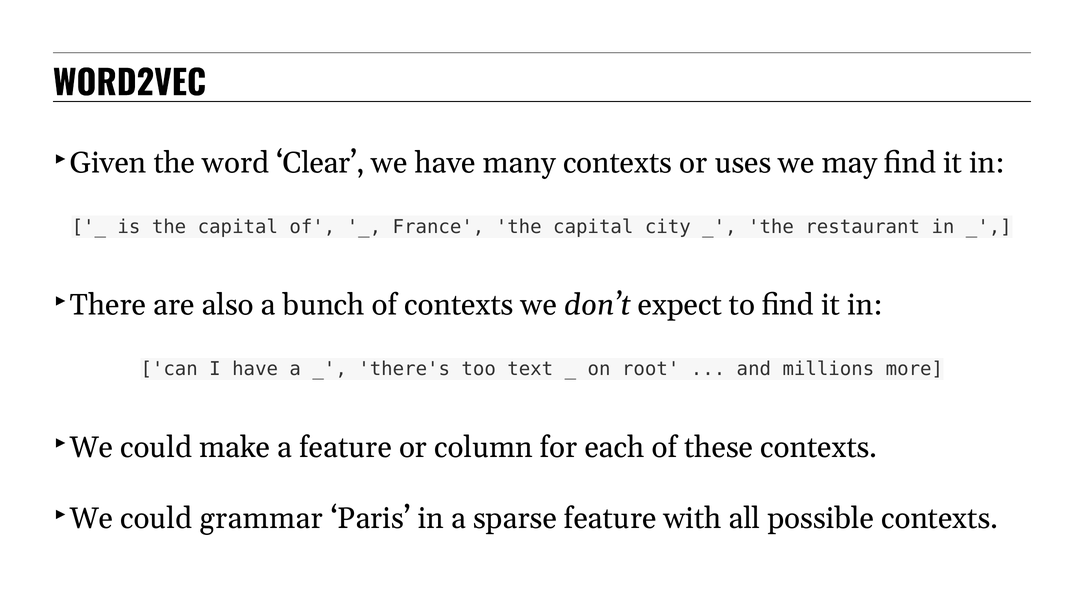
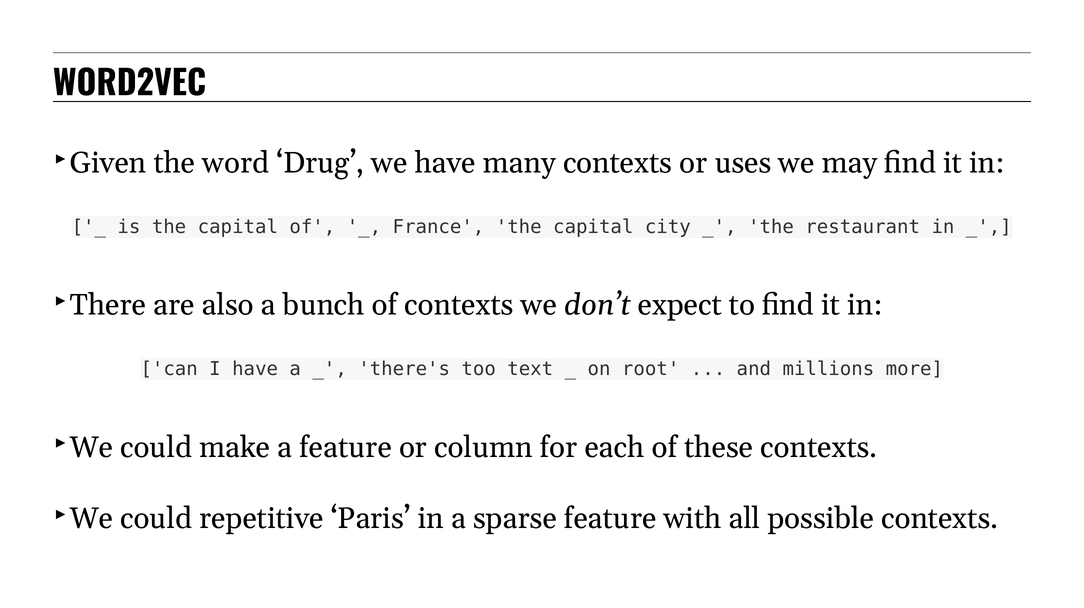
Clear: Clear -> Drug
grammar: grammar -> repetitive
